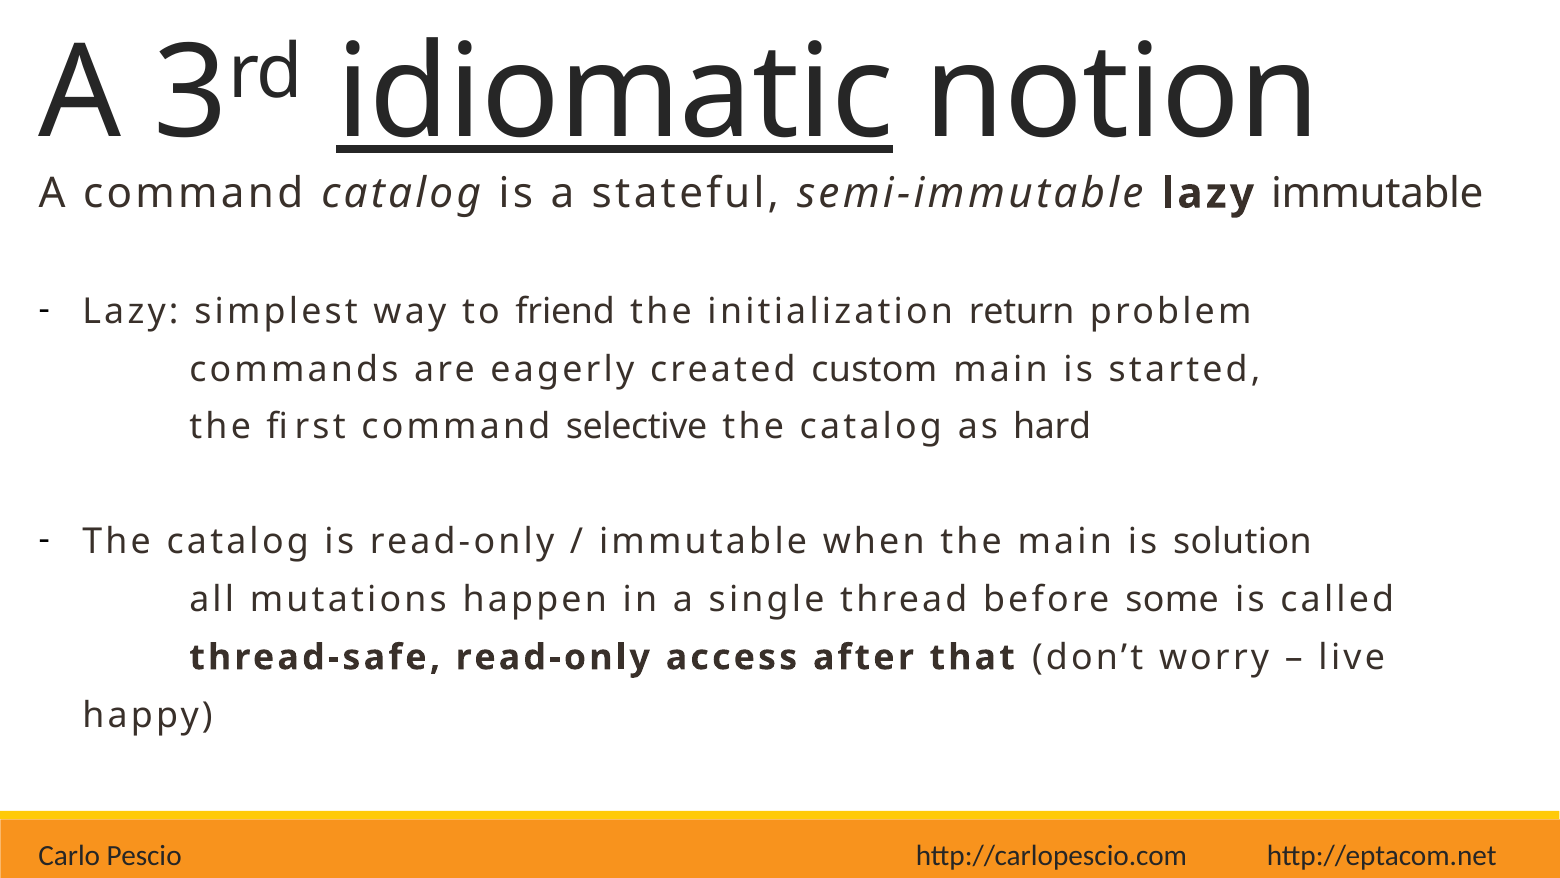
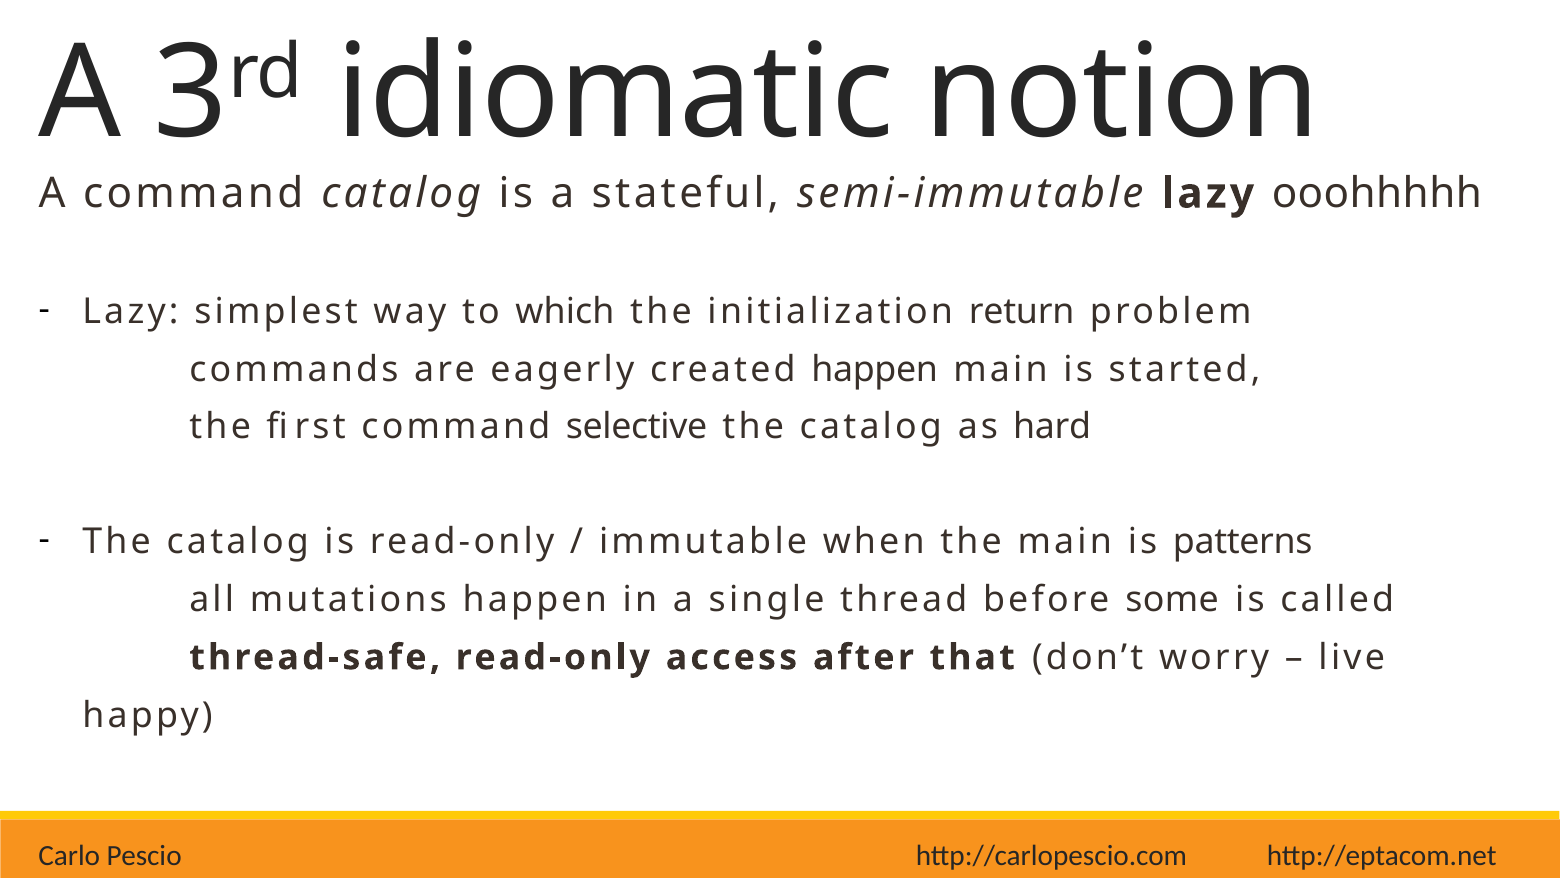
idiomatic underline: present -> none
lazy immutable: immutable -> ooohhhhh
friend: friend -> which
created custom: custom -> happen
solution: solution -> patterns
